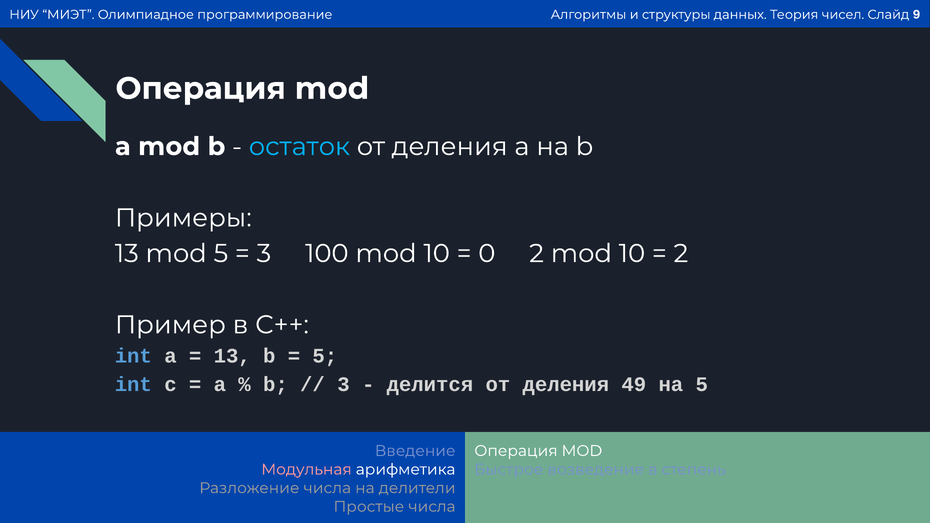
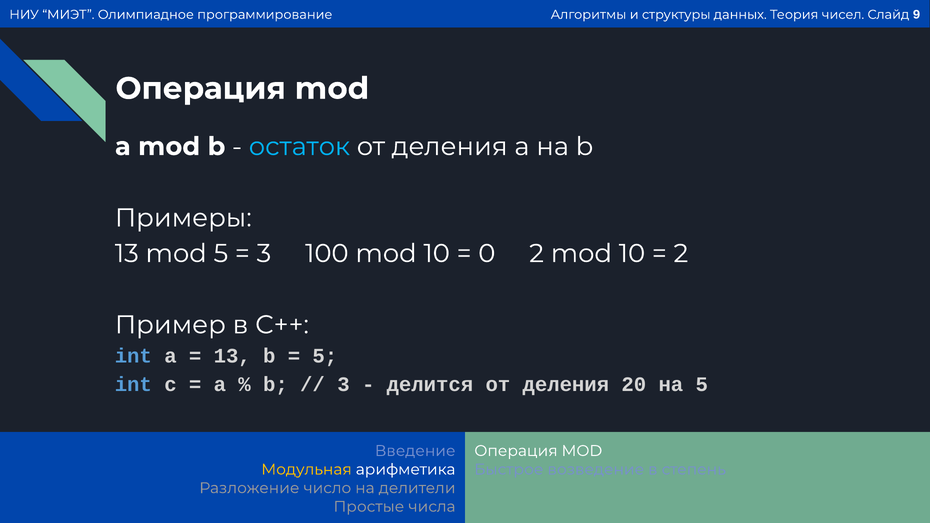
49: 49 -> 20
Модульная colour: pink -> yellow
Разложение числа: числа -> число
